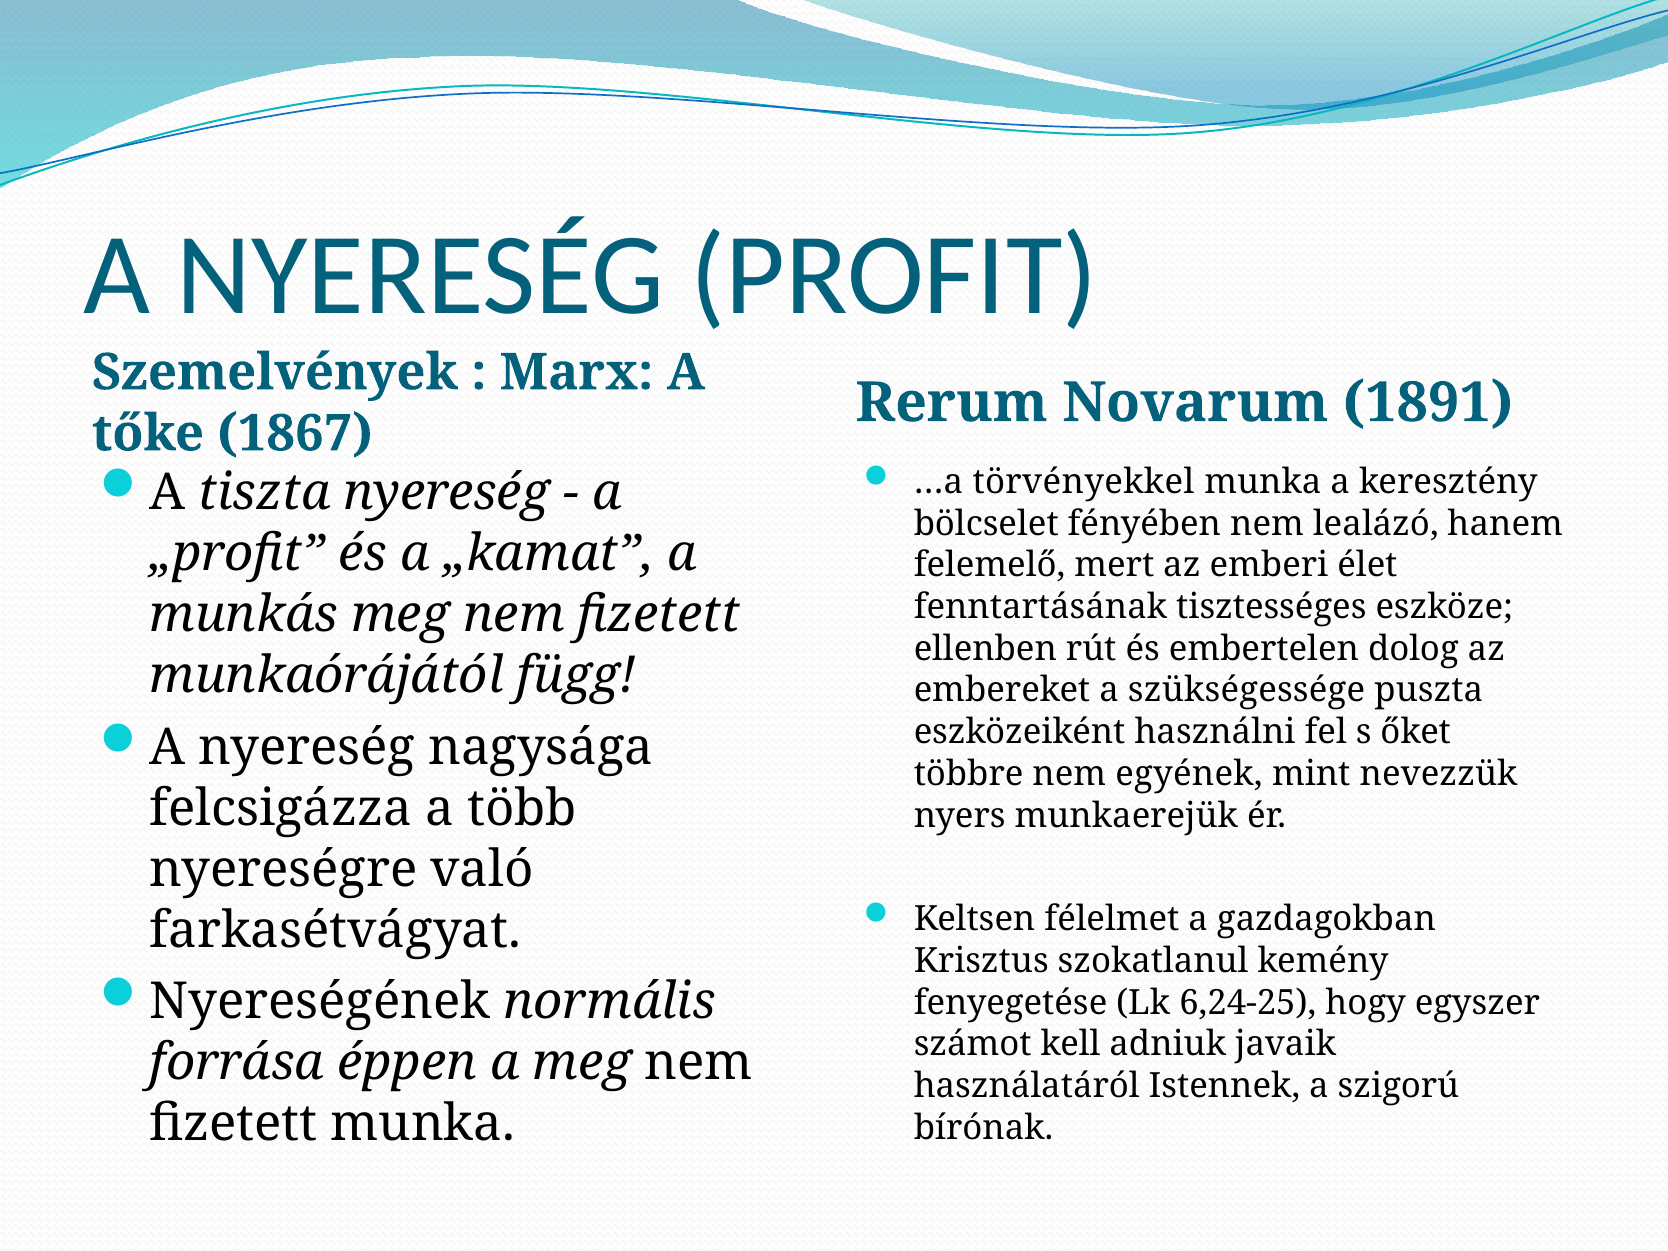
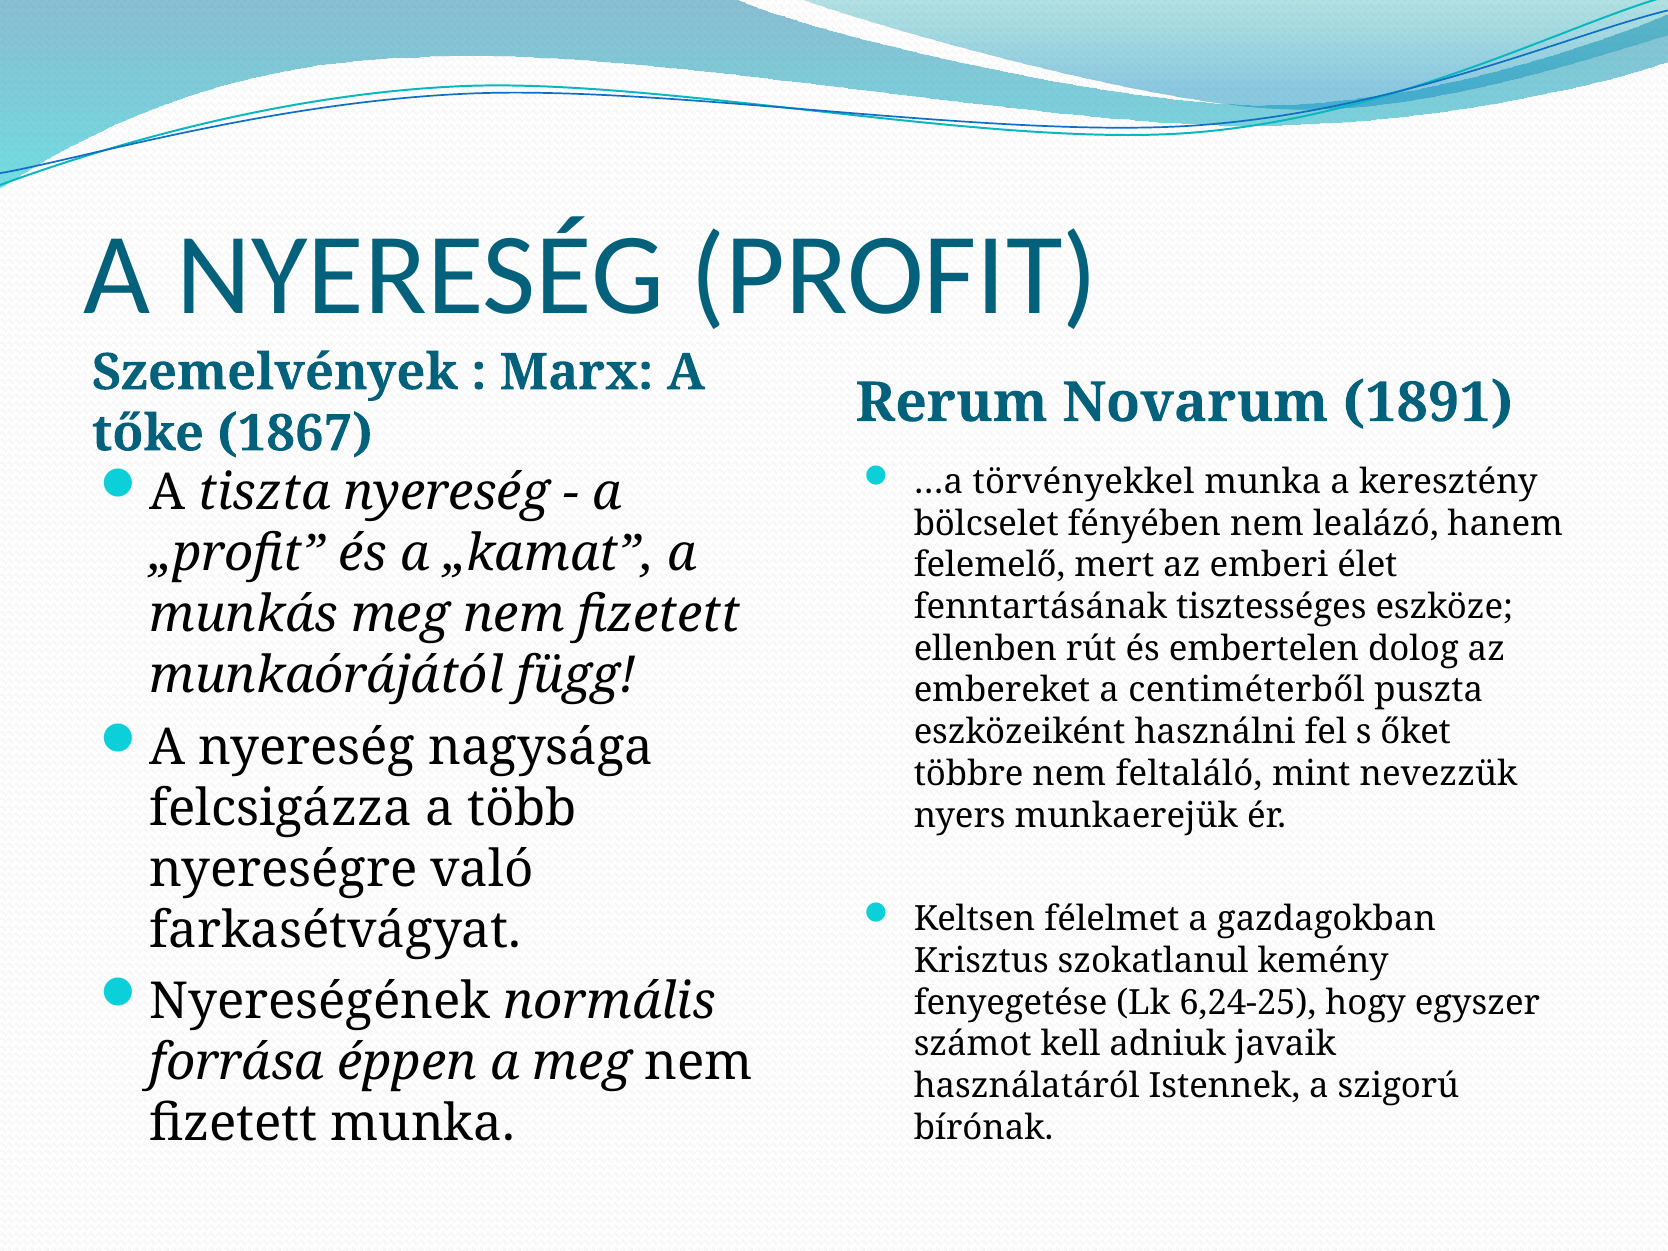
szükségessége: szükségessége -> centiméterből
egyének: egyének -> feltaláló
